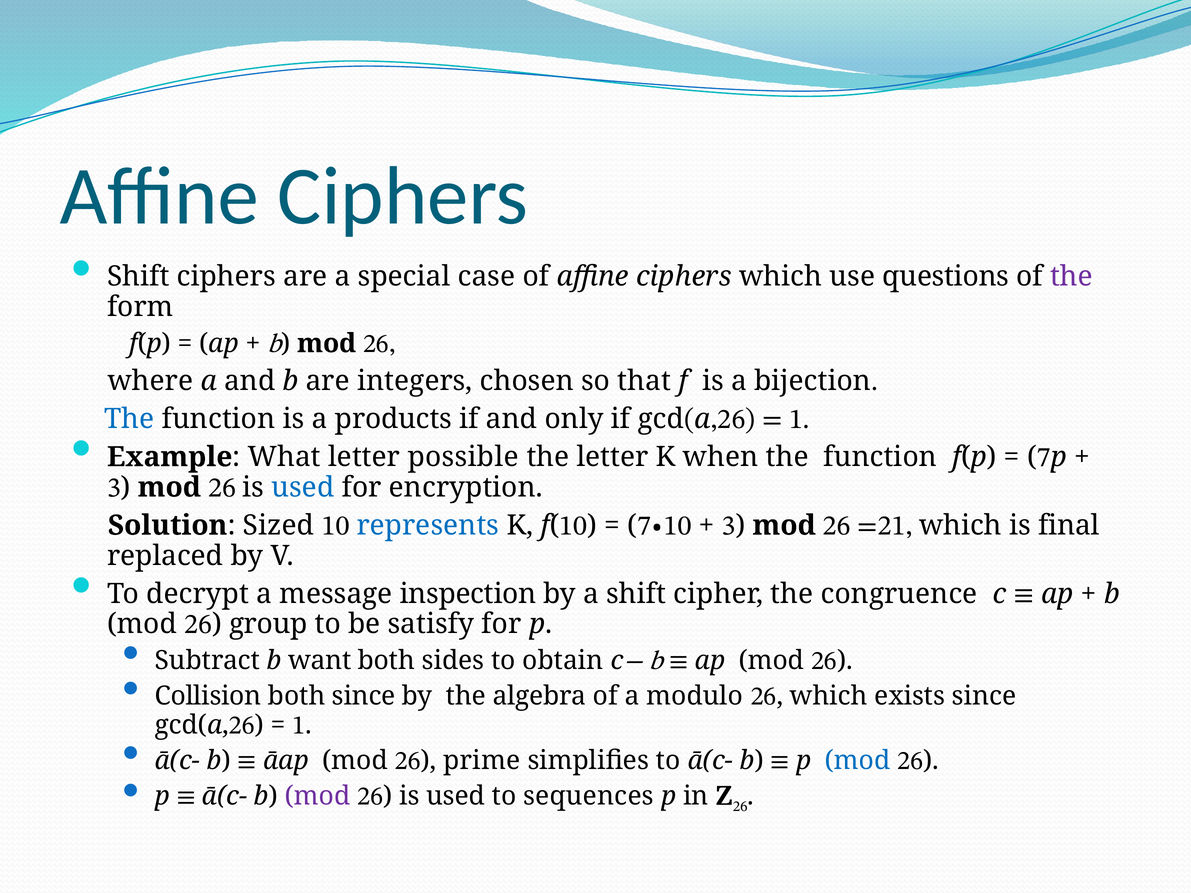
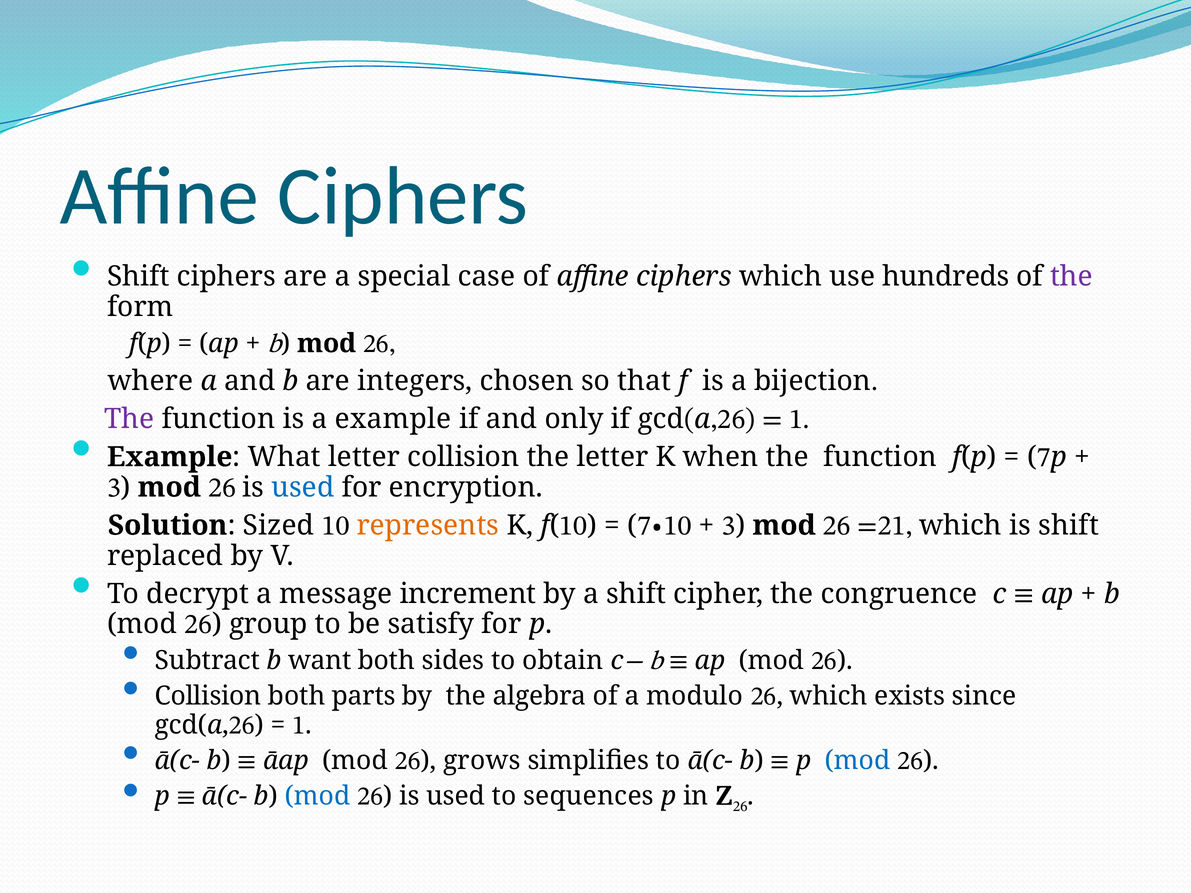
questions: questions -> hundreds
The at (129, 419) colour: blue -> purple
a products: products -> example
letter possible: possible -> collision
represents colour: blue -> orange
is final: final -> shift
inspection: inspection -> increment
both since: since -> parts
prime: prime -> grows
mod at (318, 796) colour: purple -> blue
